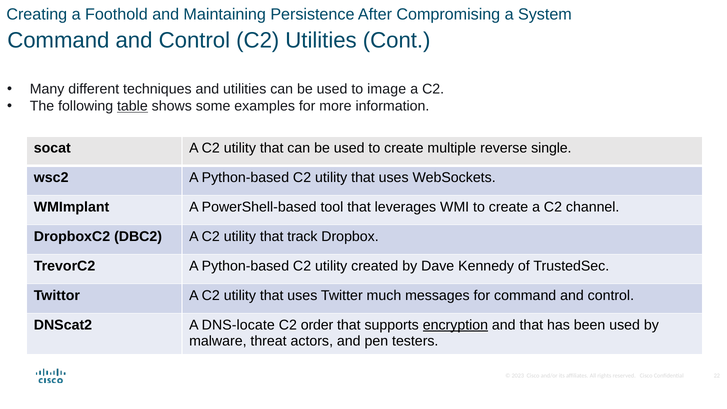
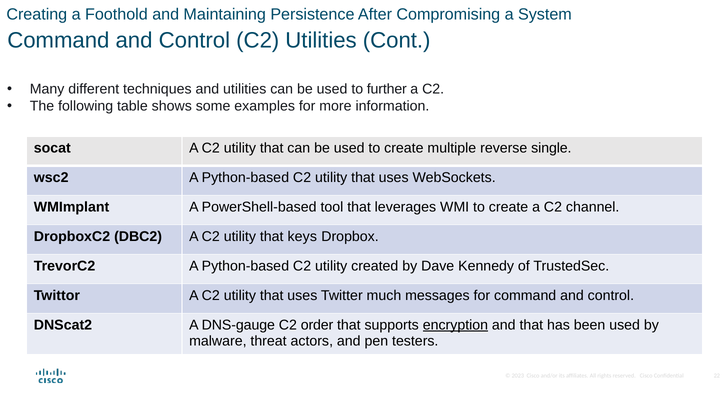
image: image -> further
table underline: present -> none
track: track -> keys
DNS-locate: DNS-locate -> DNS-gauge
